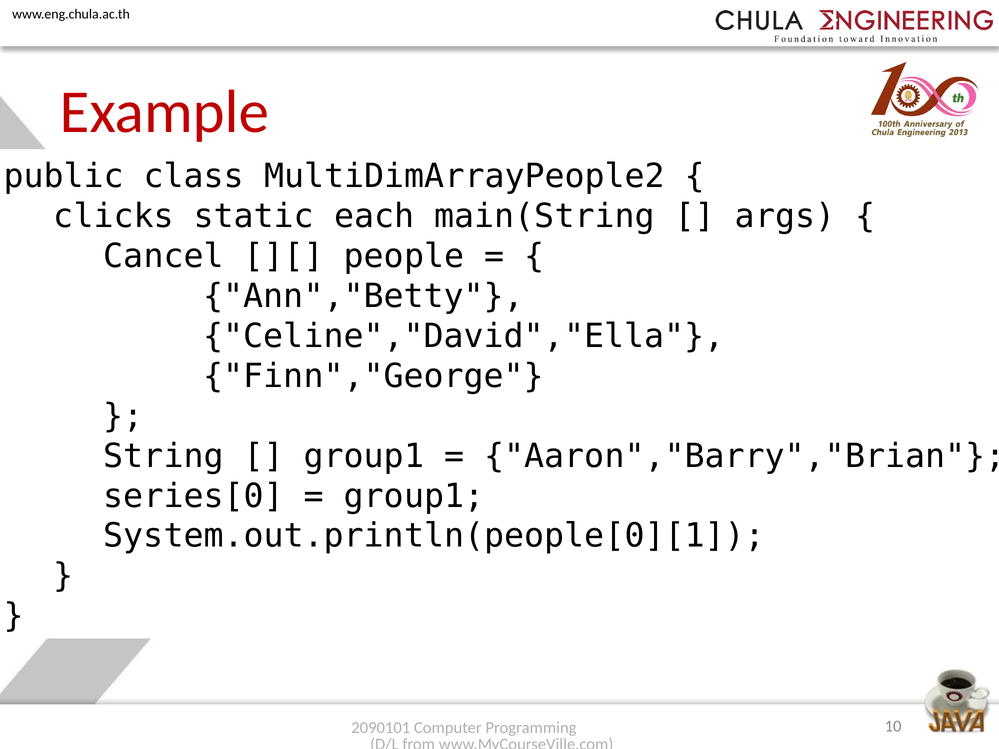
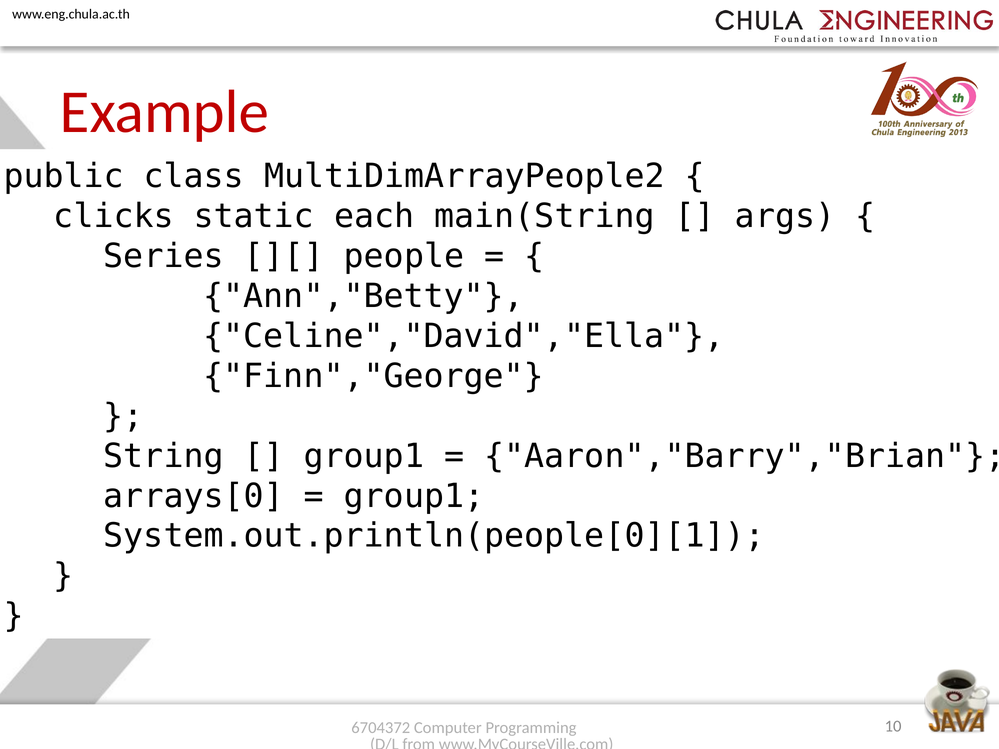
Cancel: Cancel -> Series
series[0: series[0 -> arrays[0
2090101: 2090101 -> 6704372
